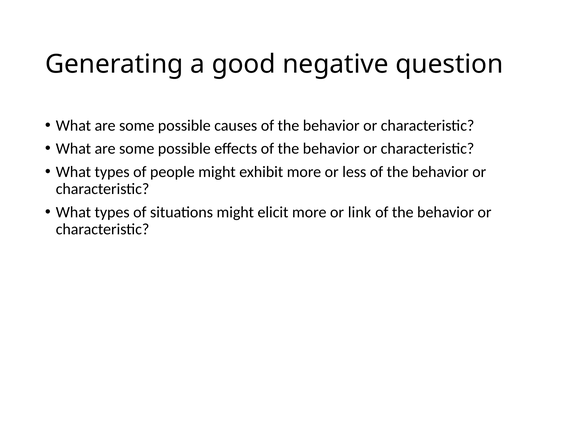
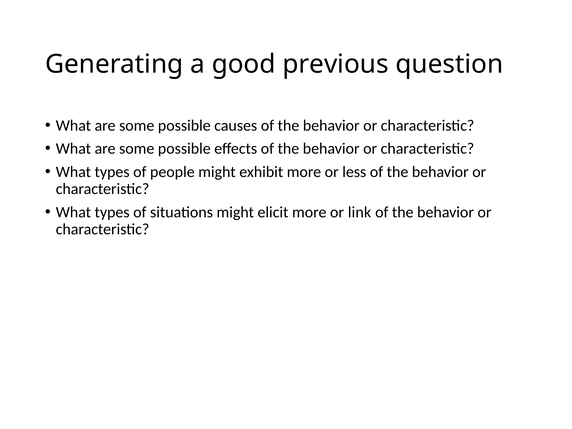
negative: negative -> previous
